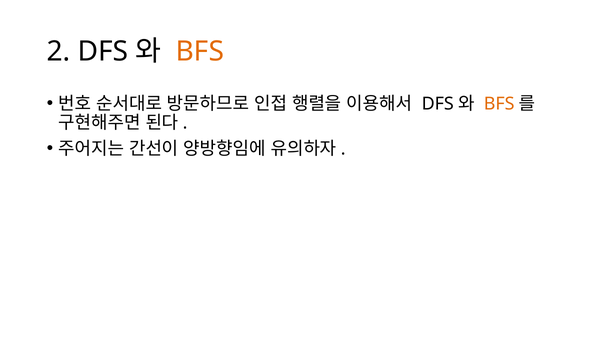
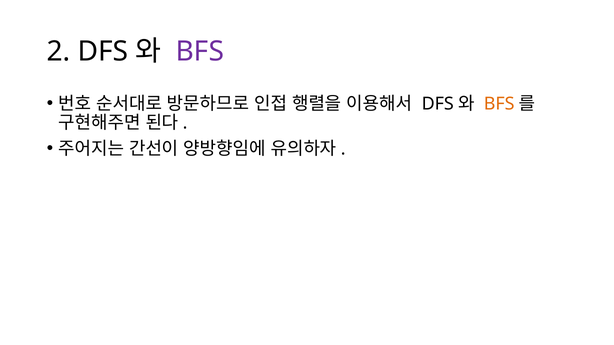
BFS at (200, 52) colour: orange -> purple
